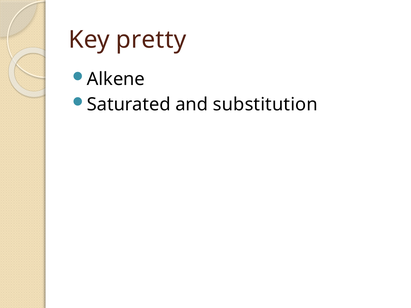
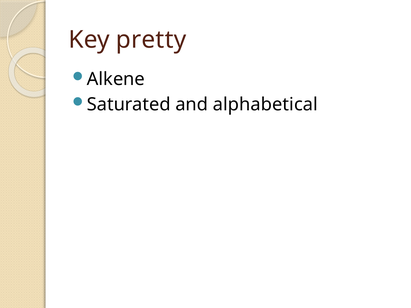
substitution: substitution -> alphabetical
